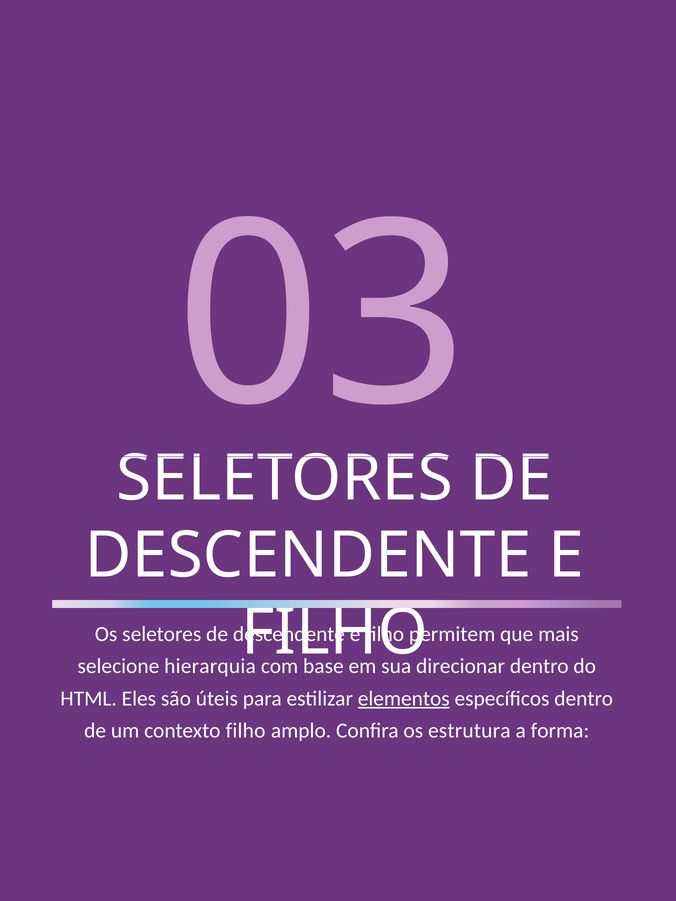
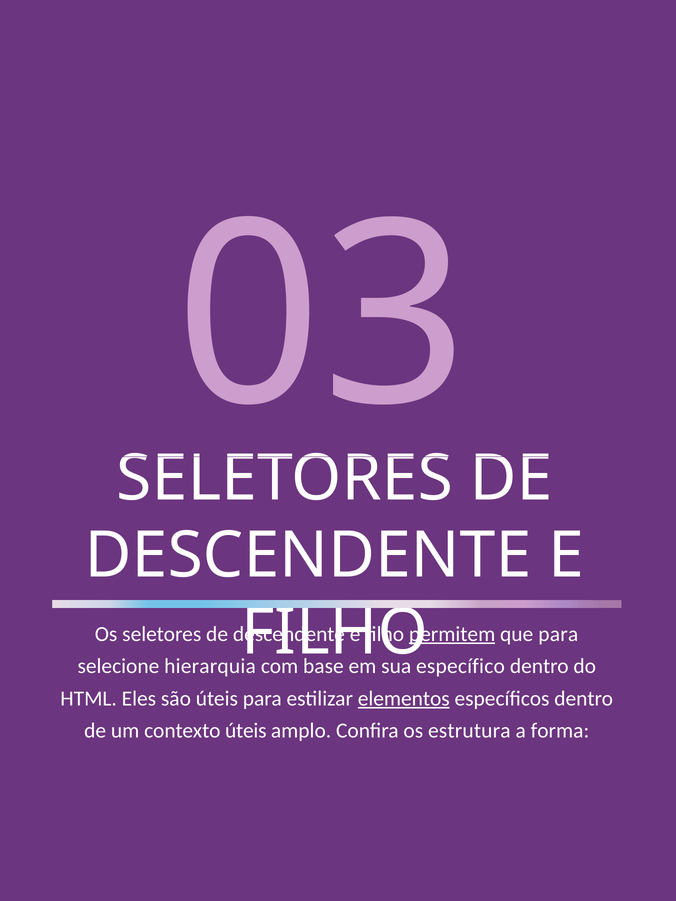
permitem underline: none -> present
que mais: mais -> para
direcionar: direcionar -> específico
contexto filho: filho -> úteis
